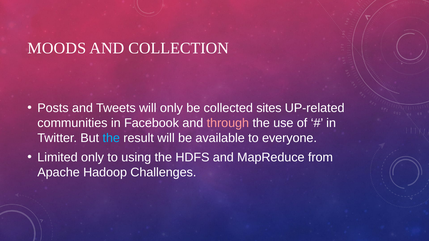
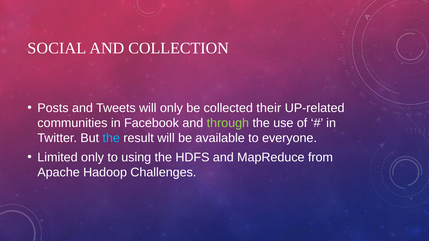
MOODS: MOODS -> SOCIAL
sites: sites -> their
through colour: pink -> light green
